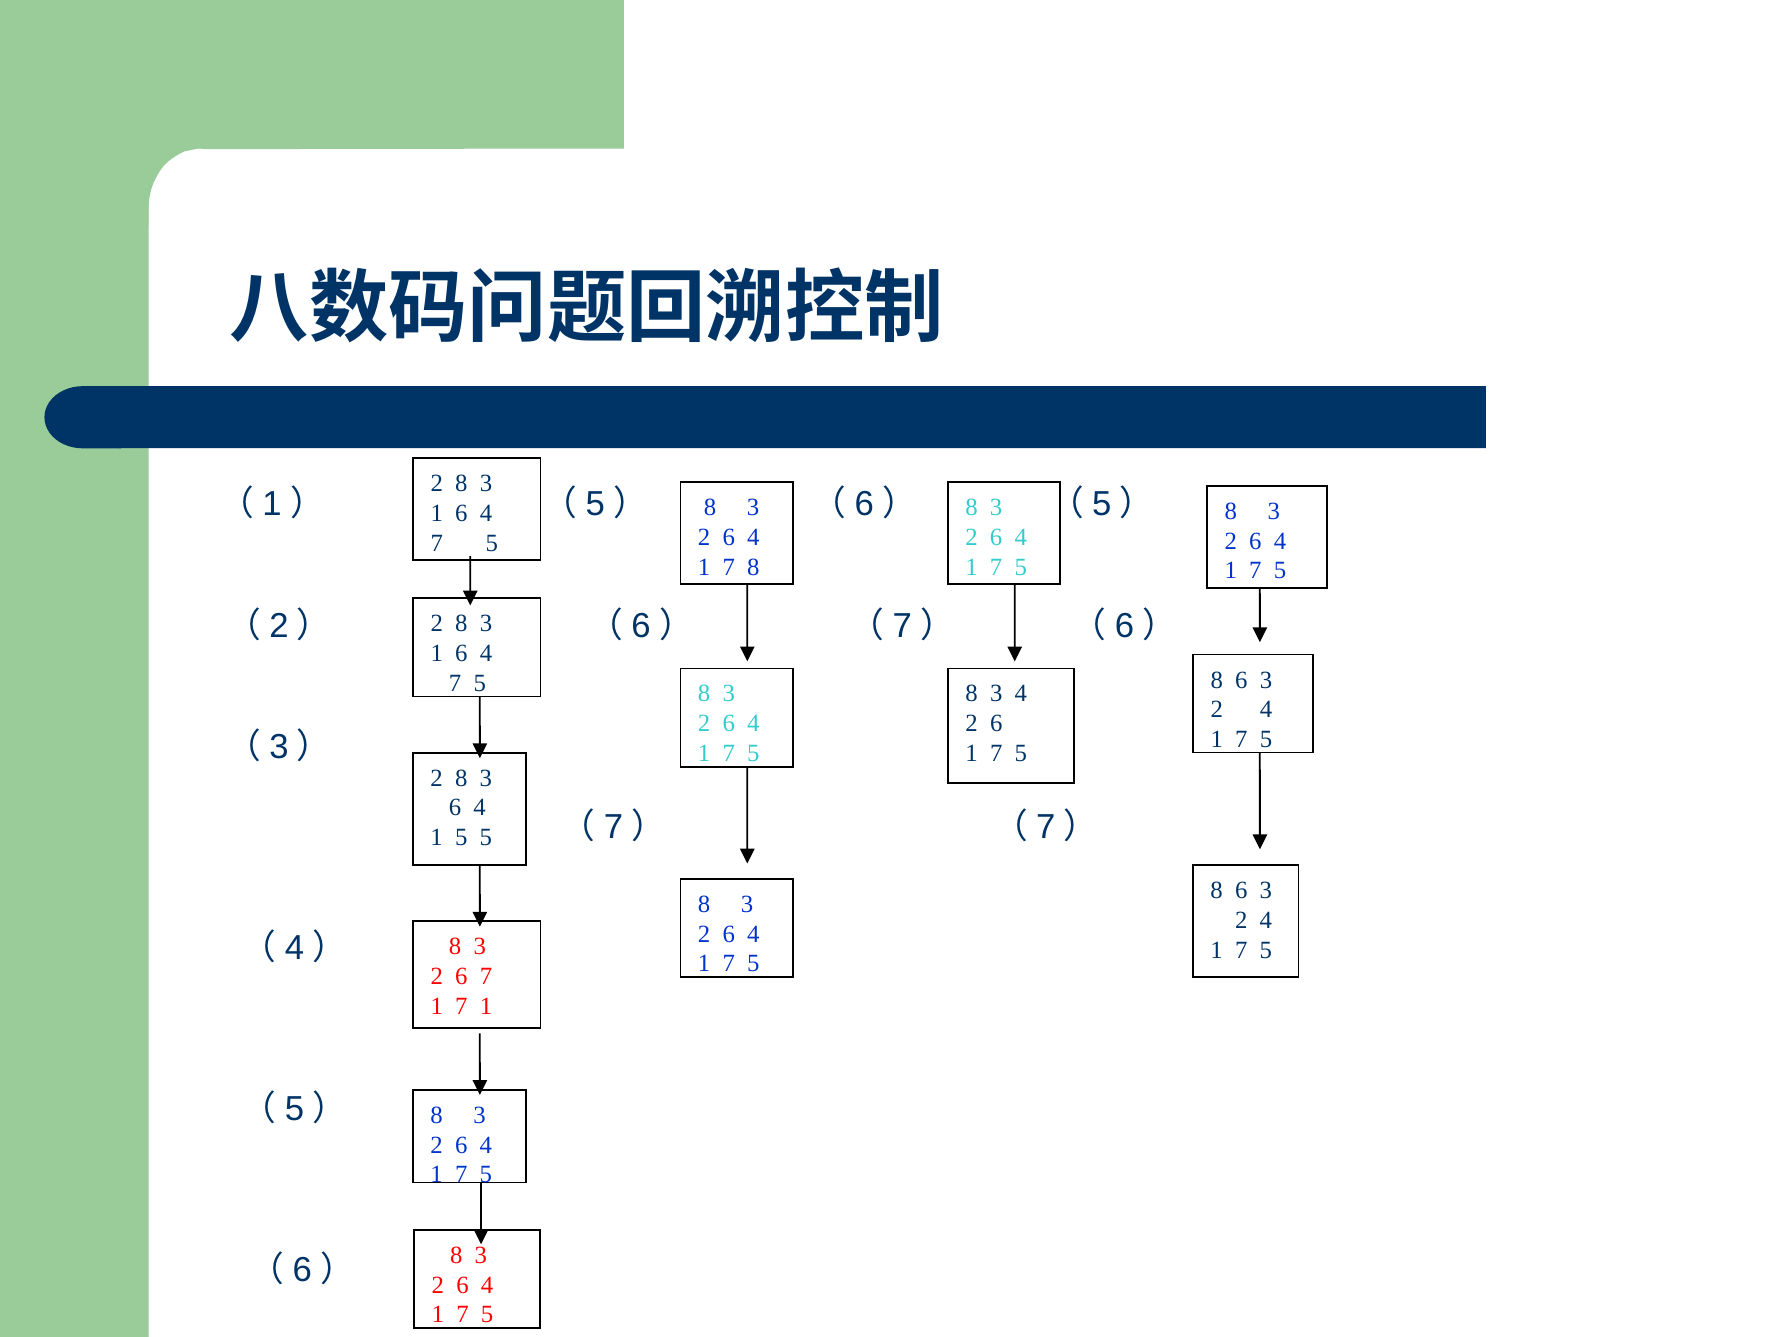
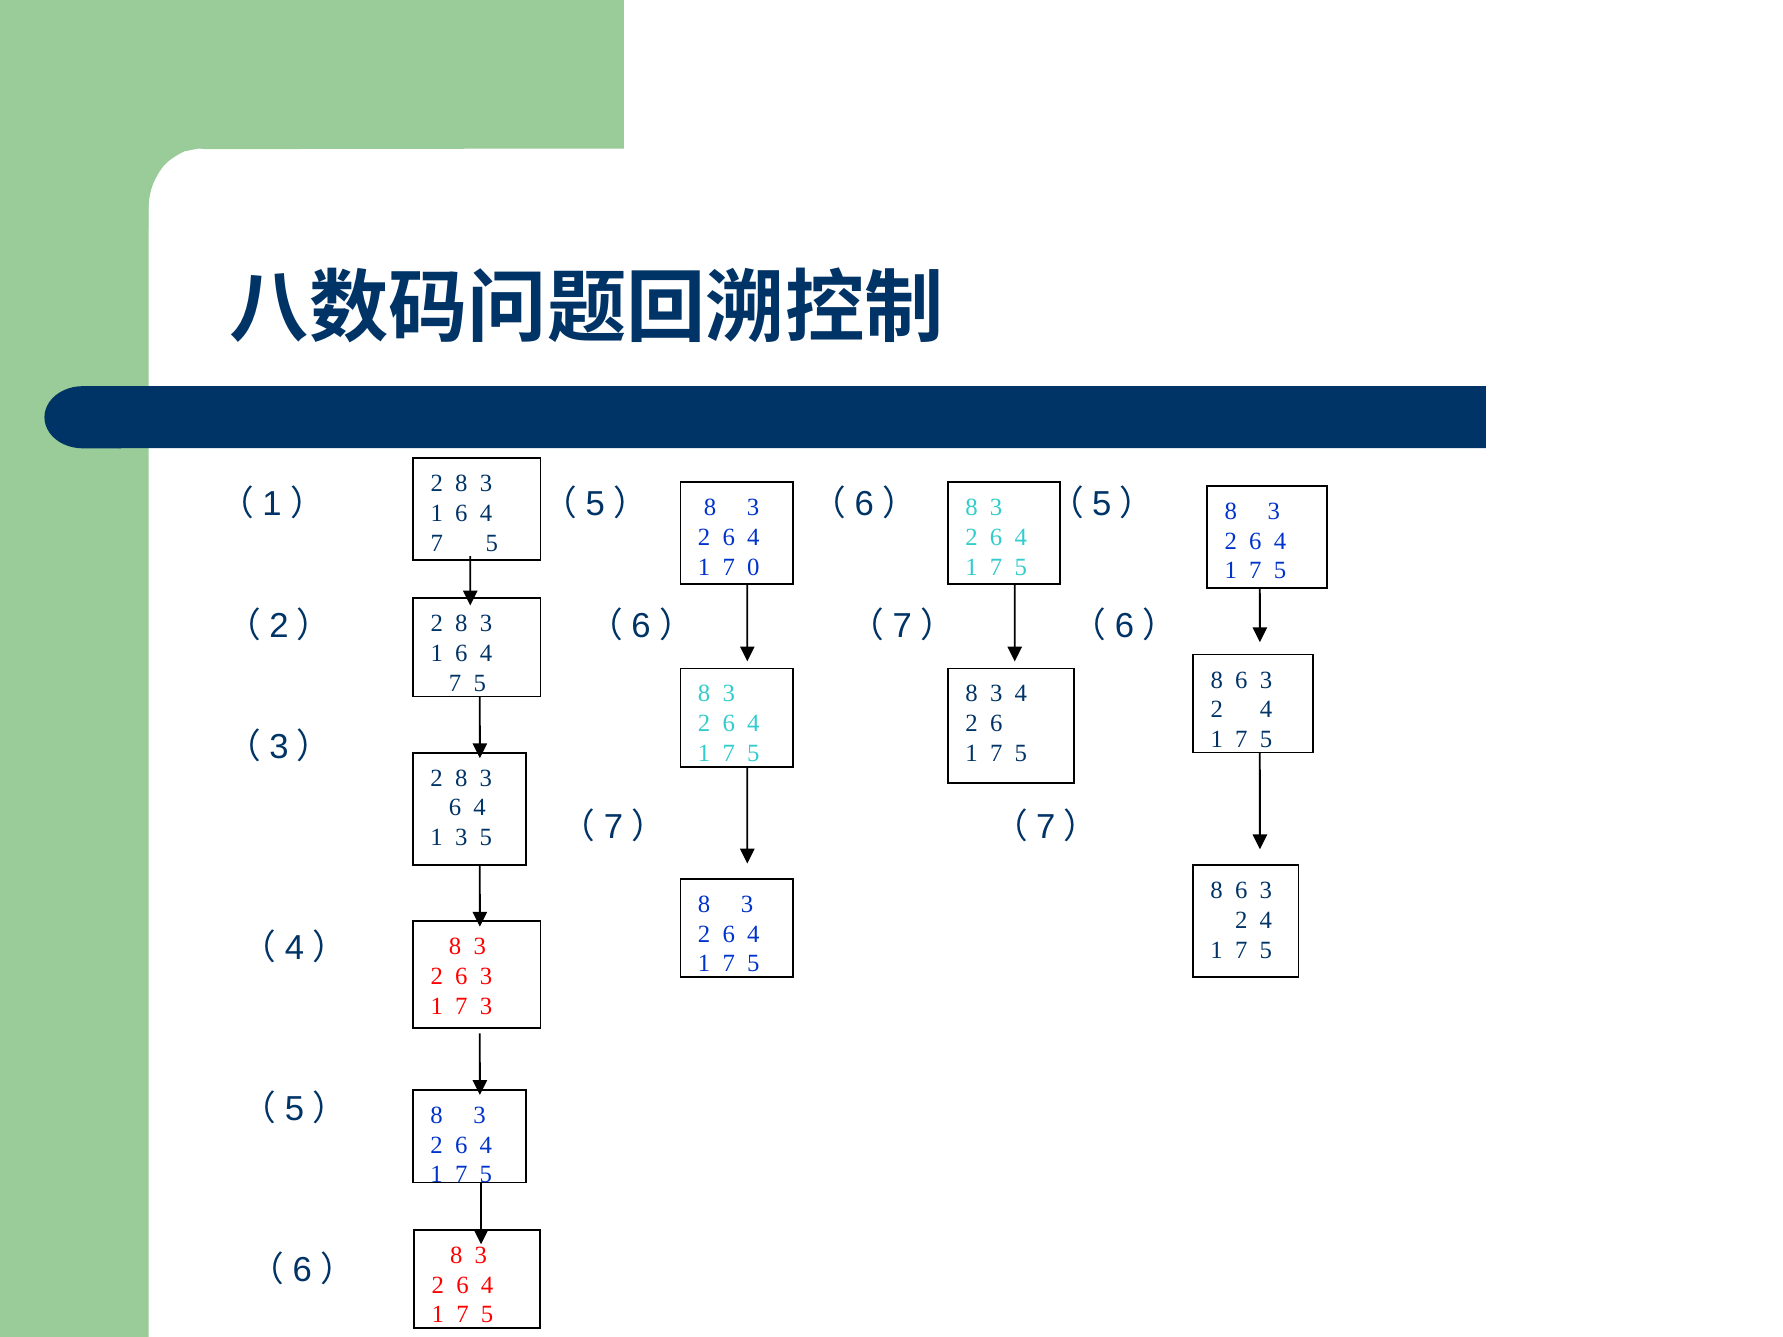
7 8: 8 -> 0
1 5: 5 -> 3
2 6 7: 7 -> 3
1 7 1: 1 -> 3
